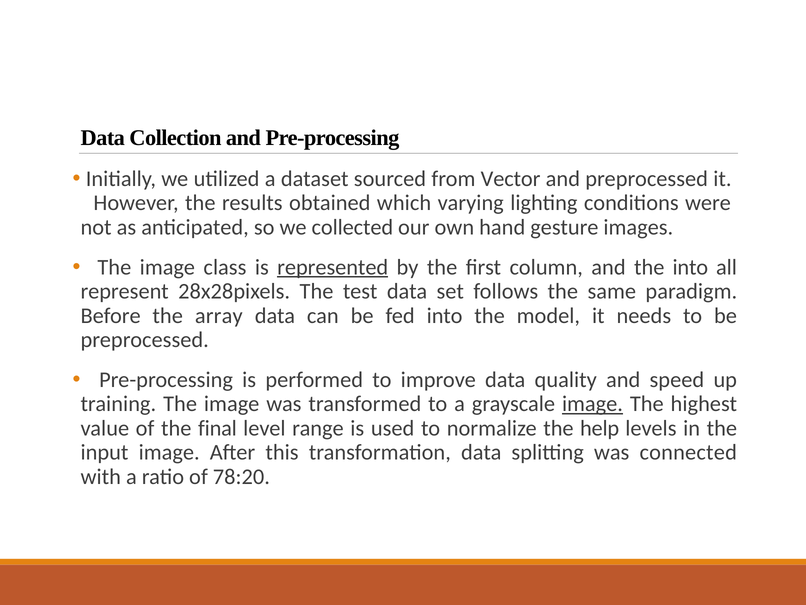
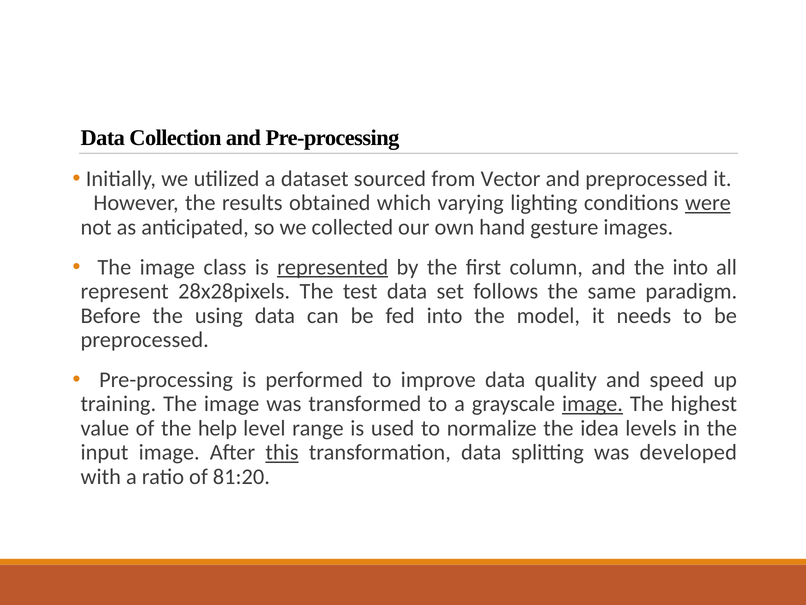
were underline: none -> present
array: array -> using
final: final -> help
help: help -> idea
this underline: none -> present
connected: connected -> developed
78:20: 78:20 -> 81:20
